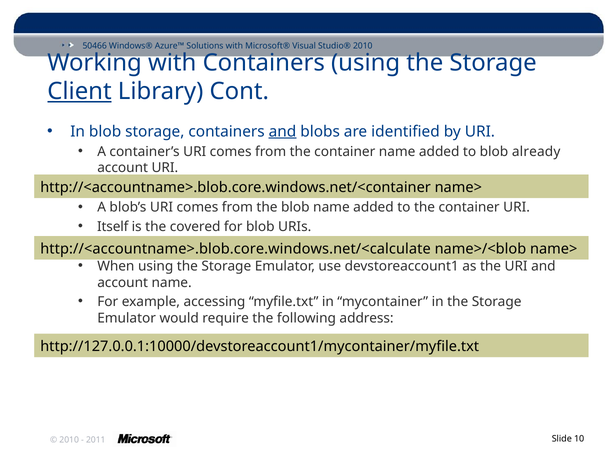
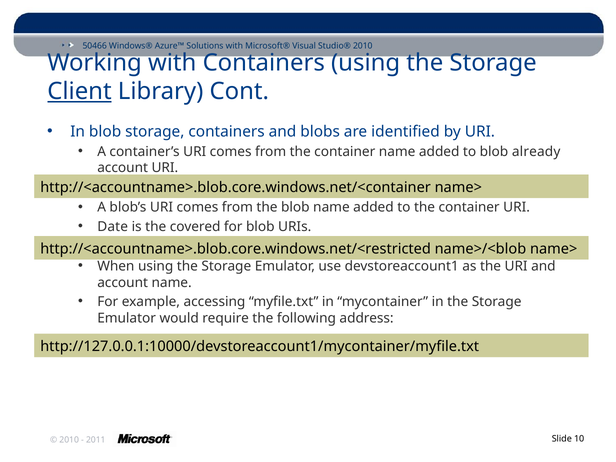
and at (282, 131) underline: present -> none
Itself: Itself -> Date
http://<accountname>.blob.core.windows.net/<calculate: http://<accountname>.blob.core.windows.net/<calculate -> http://<accountname>.blob.core.windows.net/<restricted
